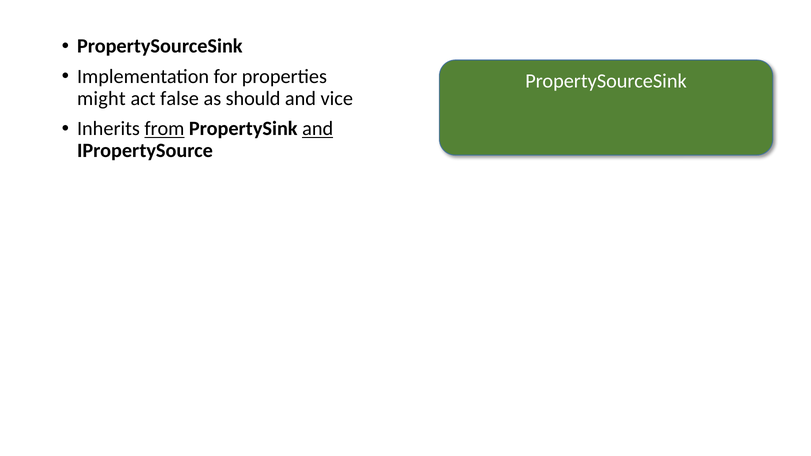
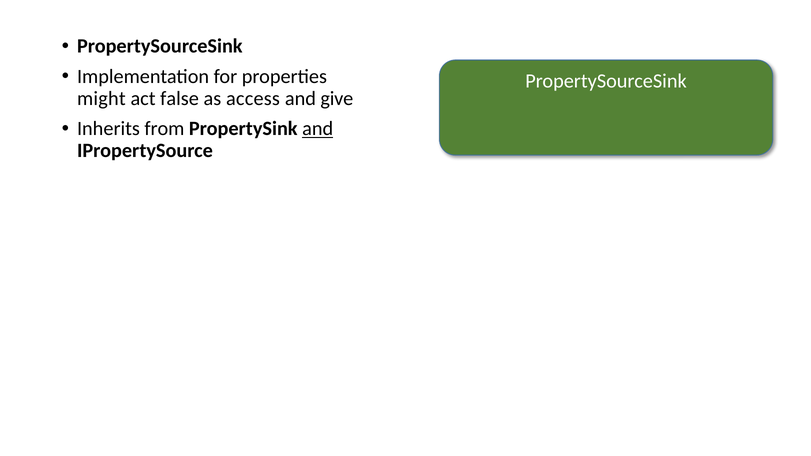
should: should -> access
vice: vice -> give
from underline: present -> none
